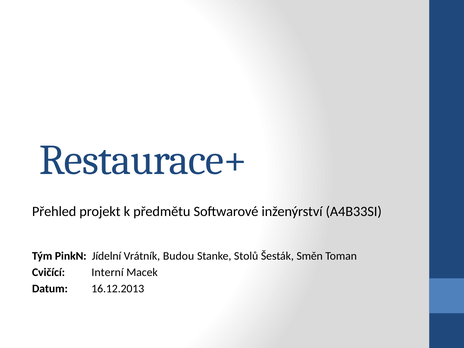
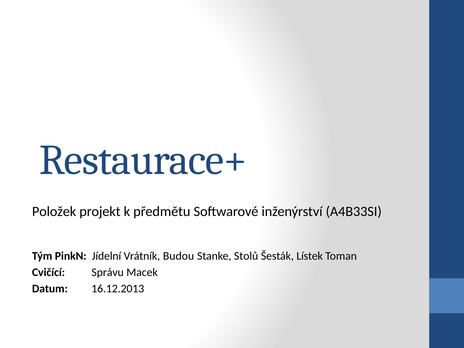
Přehled: Přehled -> Položek
Směn: Směn -> Lístek
Interní: Interní -> Správu
